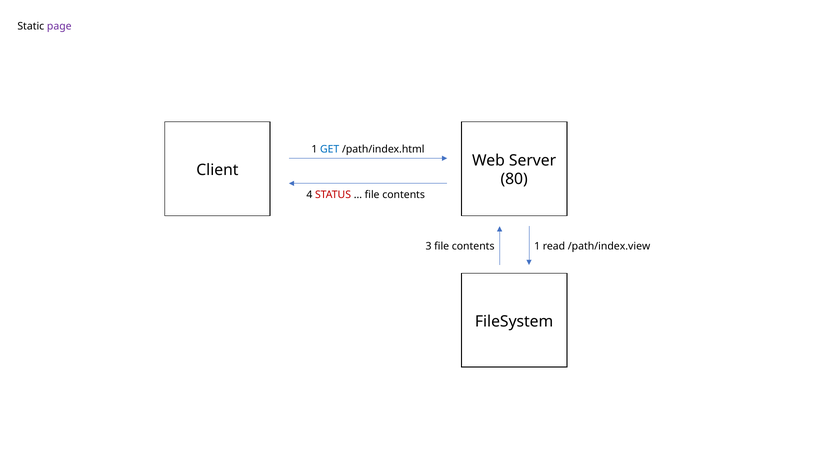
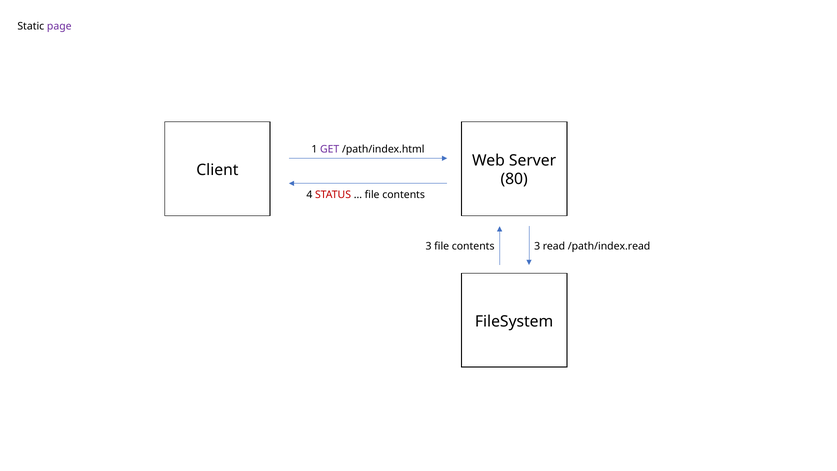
GET colour: blue -> purple
3 file contents 1: 1 -> 3
/path/index.view: /path/index.view -> /path/index.read
